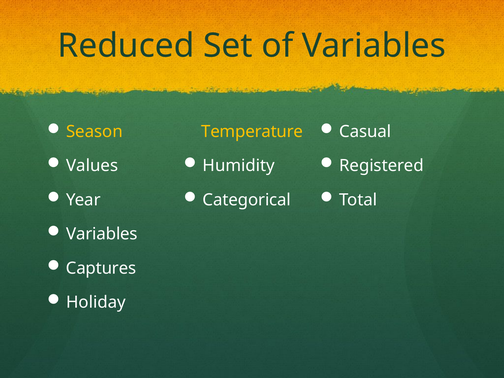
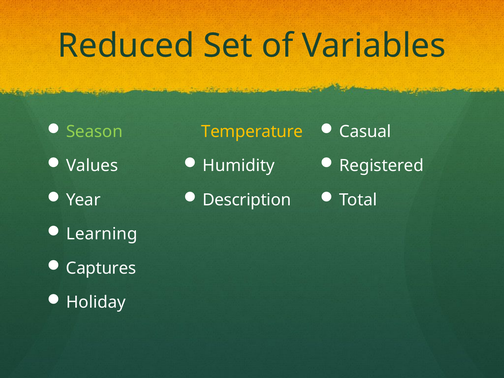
Season colour: yellow -> light green
Categorical: Categorical -> Description
Variables at (102, 234): Variables -> Learning
